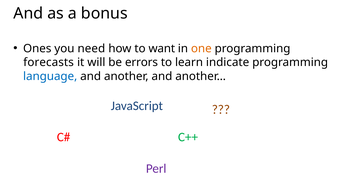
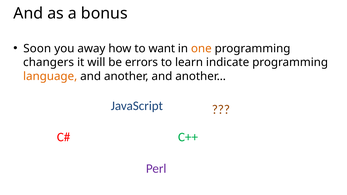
Ones: Ones -> Soon
need: need -> away
forecasts: forecasts -> changers
language colour: blue -> orange
